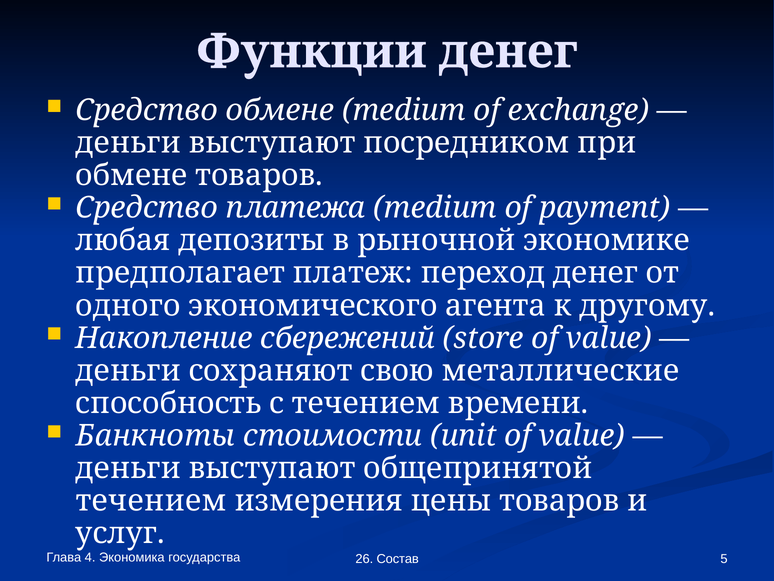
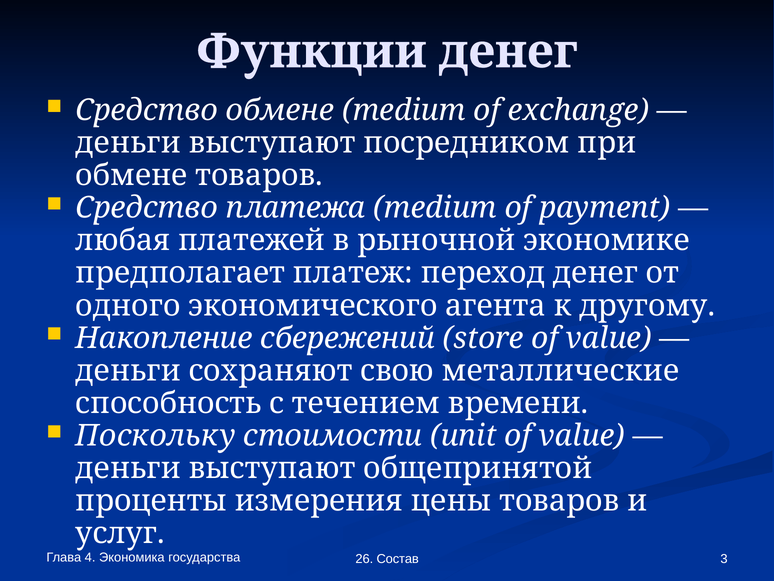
депозиты: депозиты -> платежей
Банкноты: Банкноты -> Поскольку
течением at (151, 500): течением -> проценты
5: 5 -> 3
